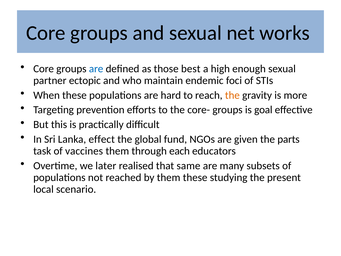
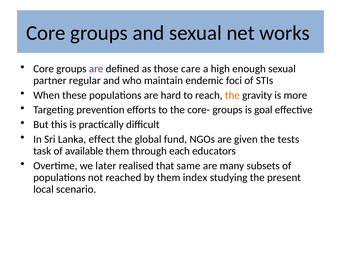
are at (96, 69) colour: blue -> purple
best: best -> care
ectopic: ectopic -> regular
parts: parts -> tests
vaccines: vaccines -> available
them these: these -> index
